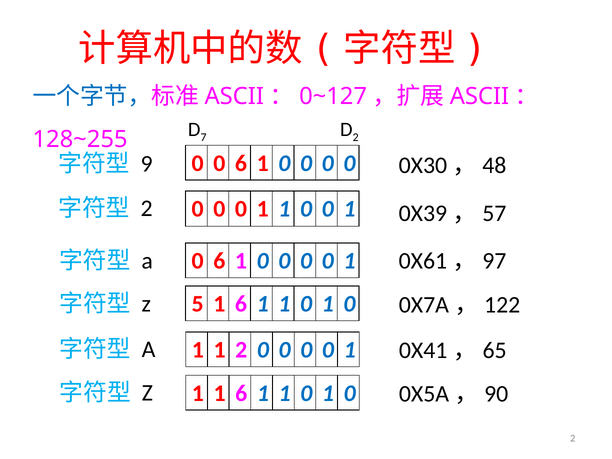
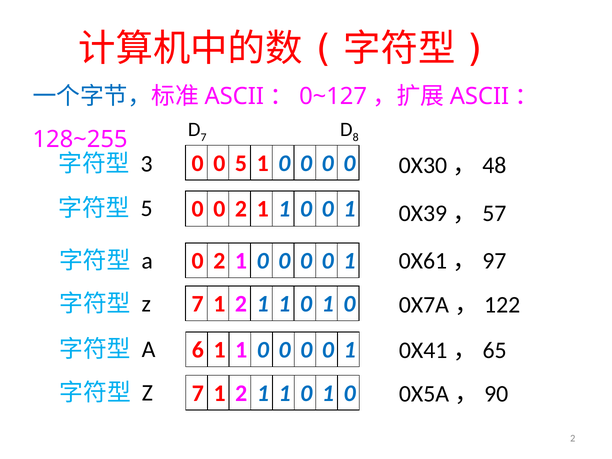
2 at (356, 137): 2 -> 8
0 0 6: 6 -> 5
9: 9 -> 3
0 at (241, 209): 0 -> 2
2 at (147, 209): 2 -> 5
a 0 6: 6 -> 2
5 at (198, 304): 5 -> 7
6 at (241, 304): 6 -> 2
A 1: 1 -> 6
2 at (241, 350): 2 -> 1
1 at (198, 393): 1 -> 7
6 at (241, 393): 6 -> 2
